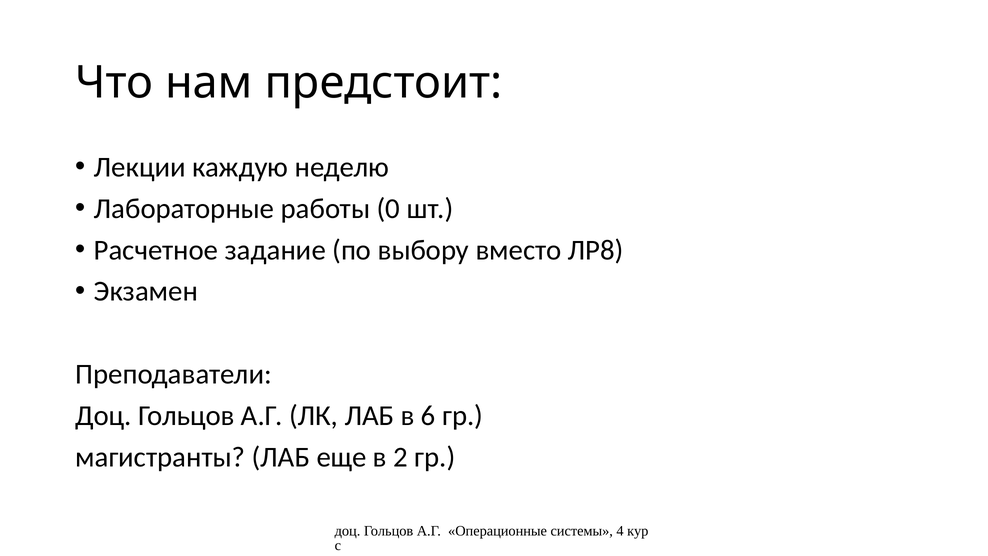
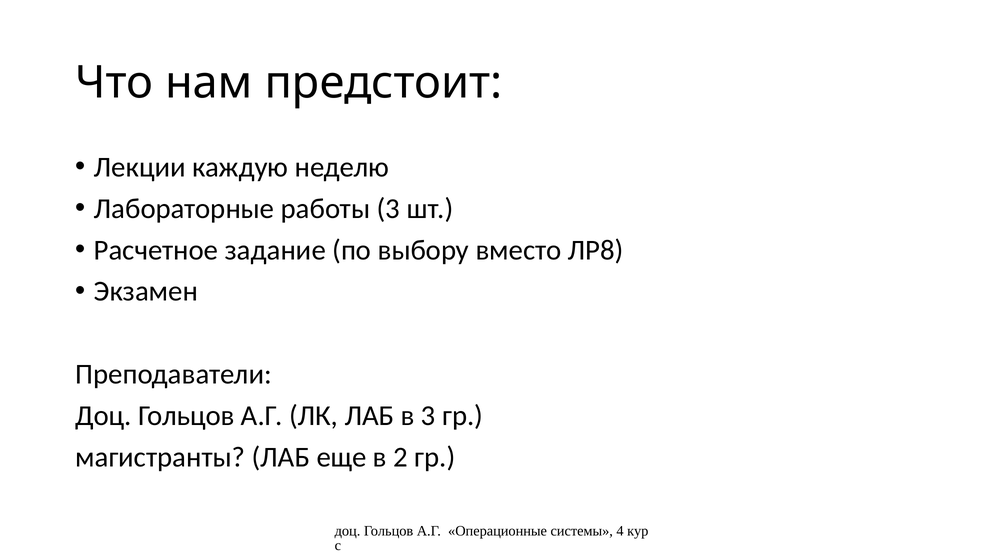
работы 0: 0 -> 3
в 6: 6 -> 3
